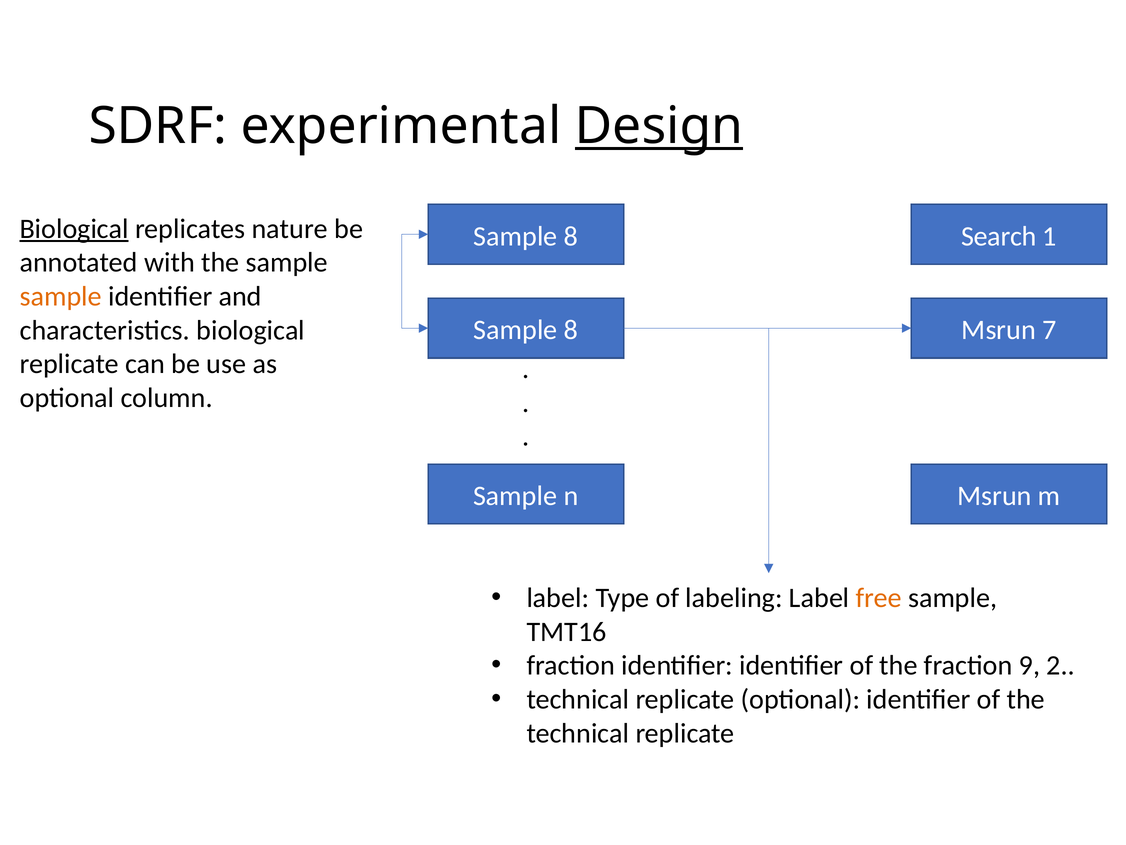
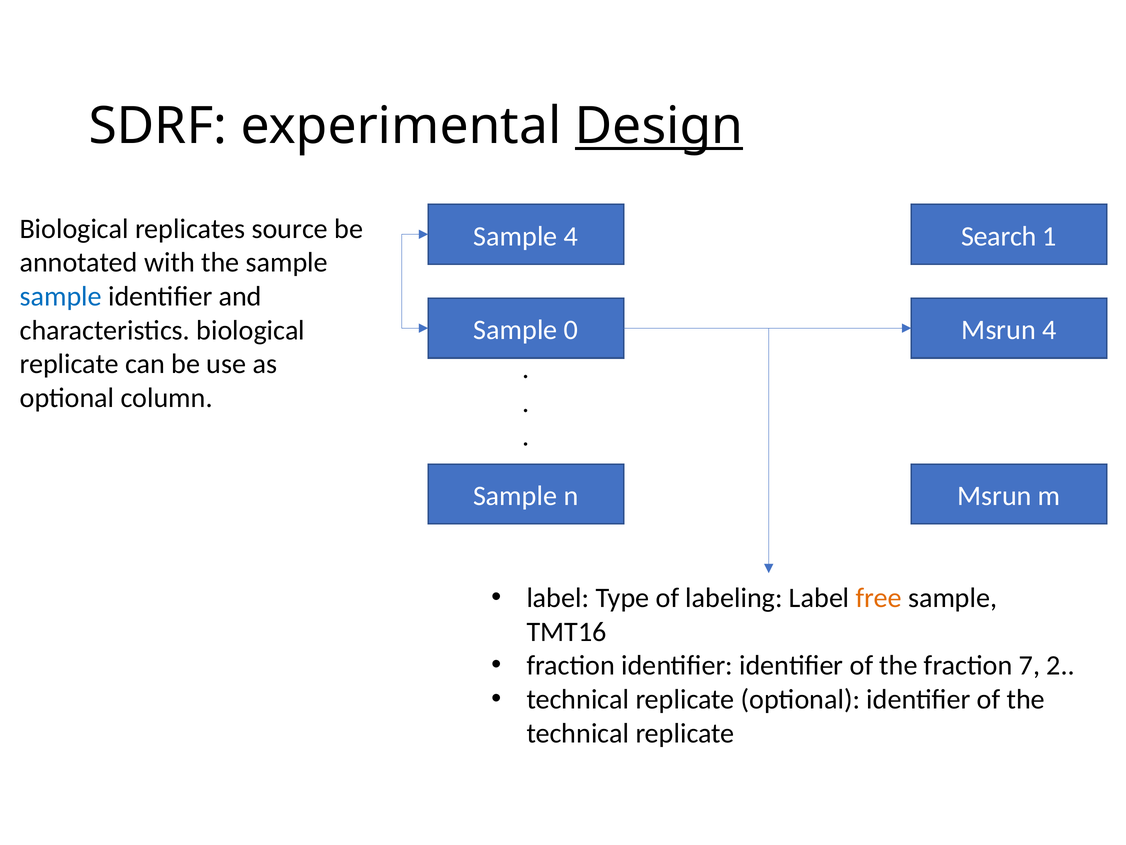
Biological at (74, 229) underline: present -> none
nature: nature -> source
8 at (571, 236): 8 -> 4
sample at (61, 296) colour: orange -> blue
8 at (571, 330): 8 -> 0
Msrun 7: 7 -> 4
9: 9 -> 7
